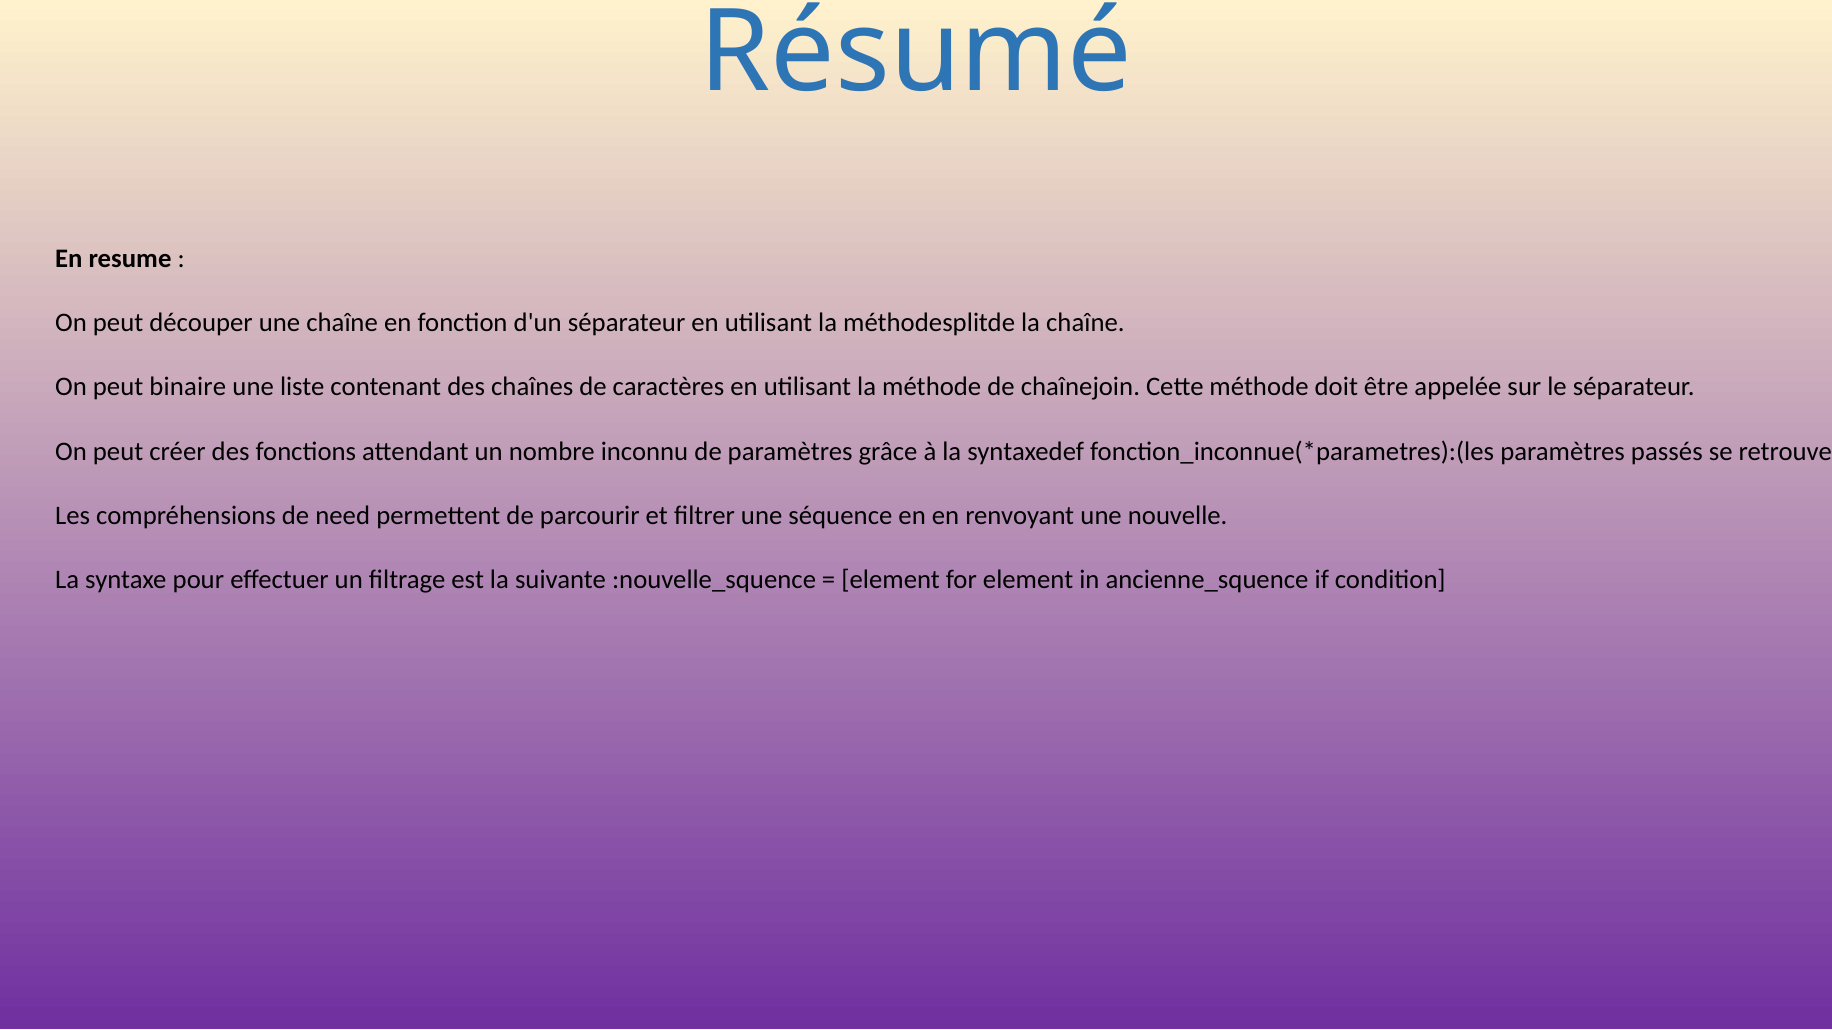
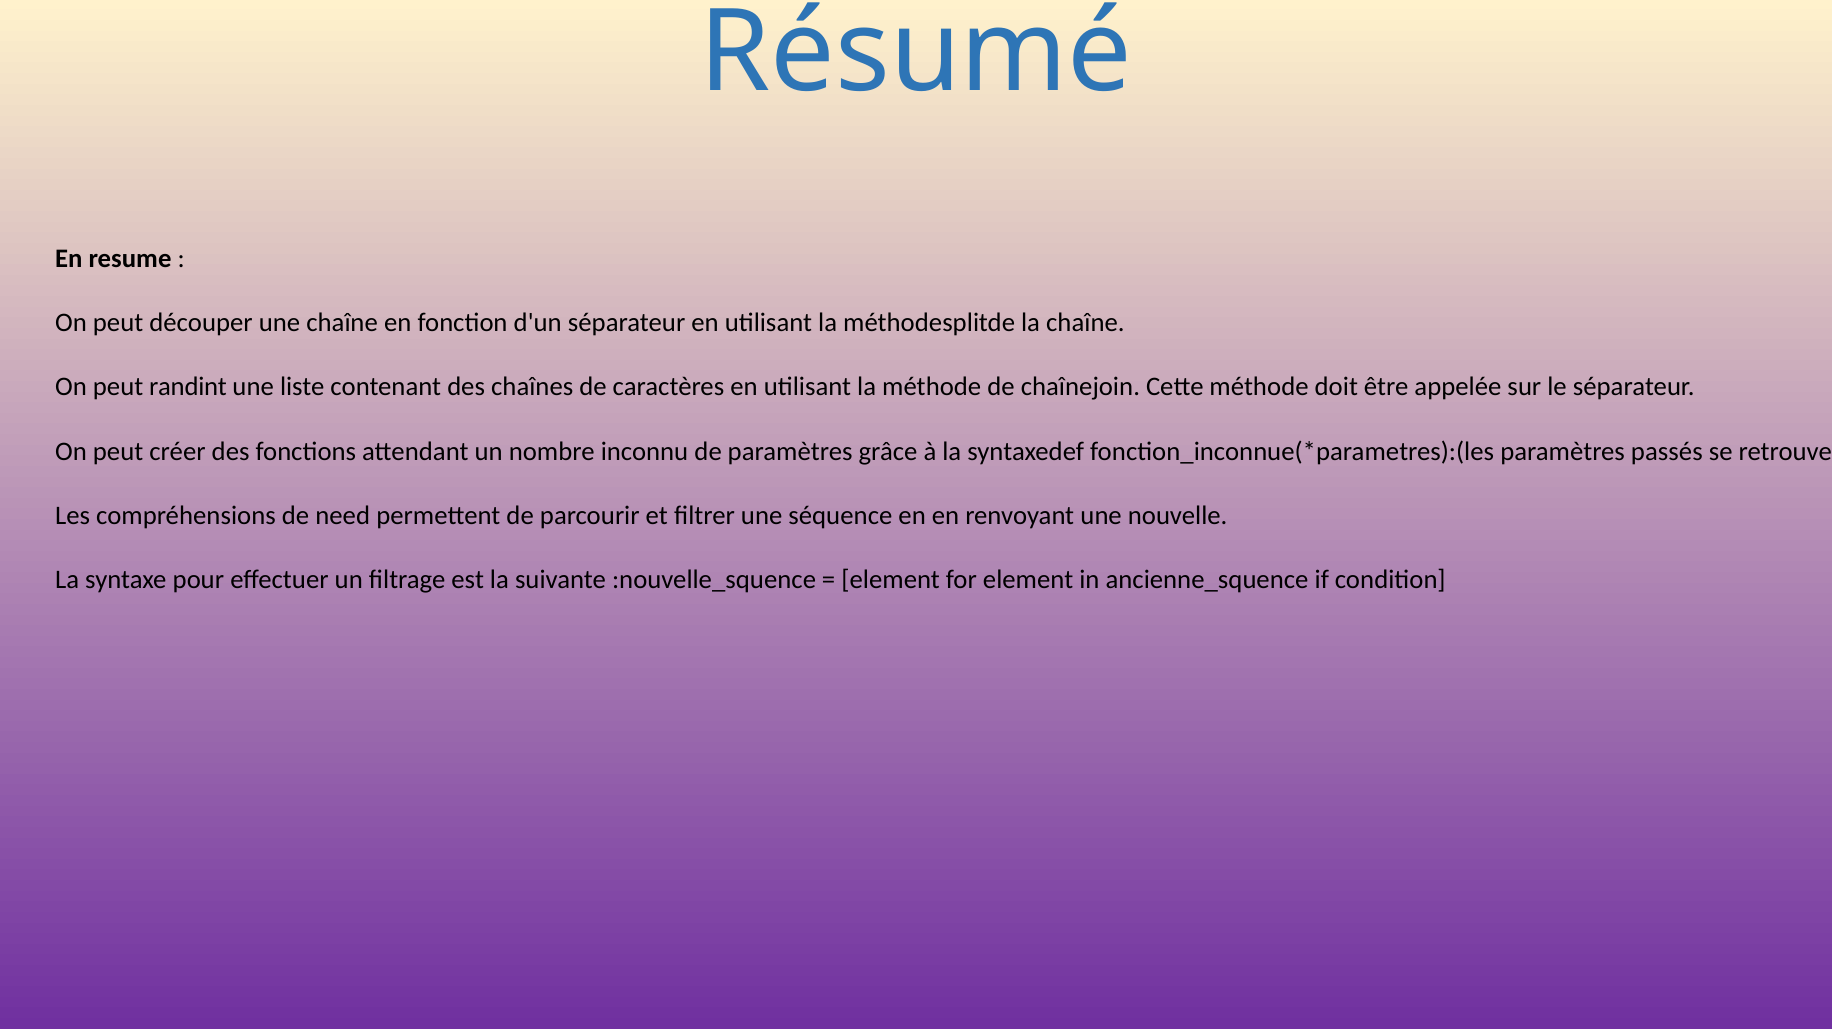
binaire: binaire -> randint
